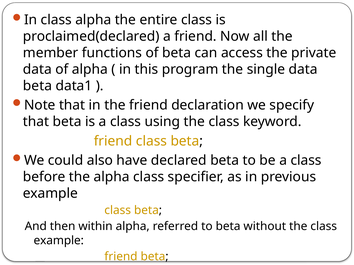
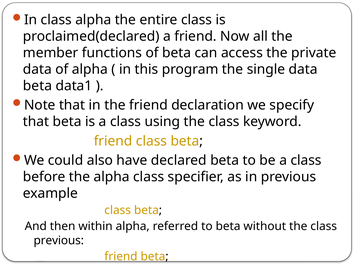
example at (59, 241): example -> previous
